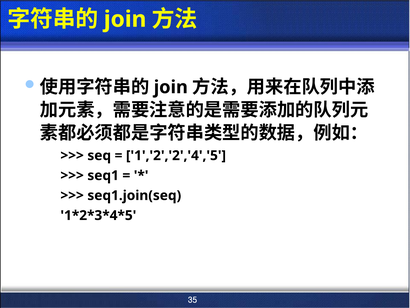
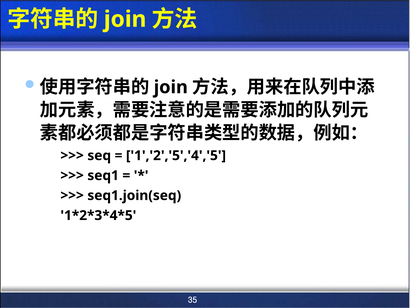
1','2','2','4','5: 1','2','2','4','5 -> 1','2','5','4','5
